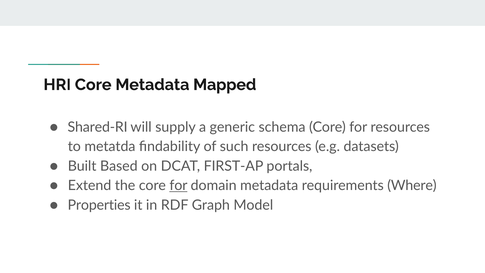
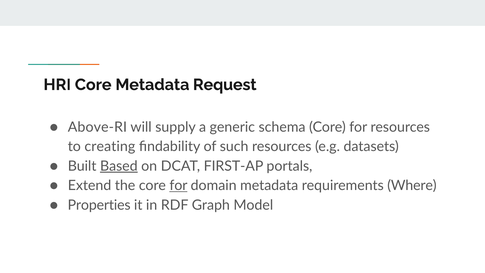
Mapped: Mapped -> Request
Shared-RI: Shared-RI -> Above-RI
metatda: metatda -> creating
Based underline: none -> present
